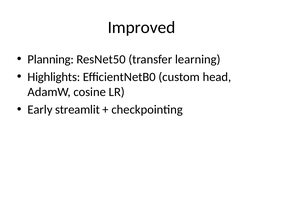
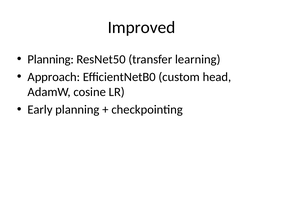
Highlights: Highlights -> Approach
Early streamlit: streamlit -> planning
